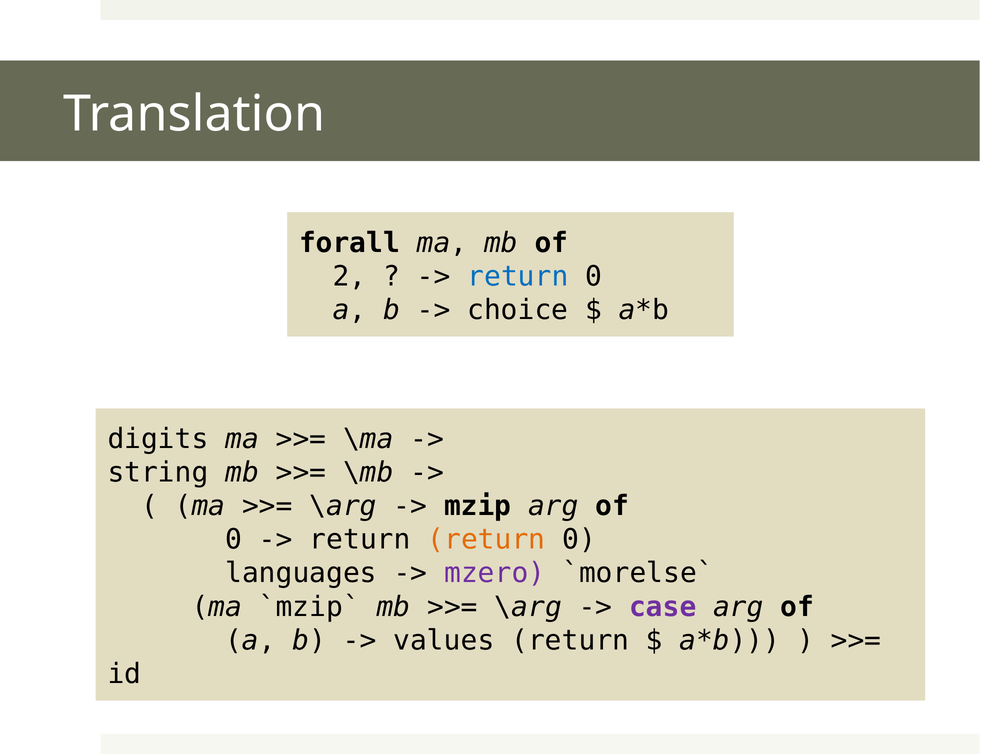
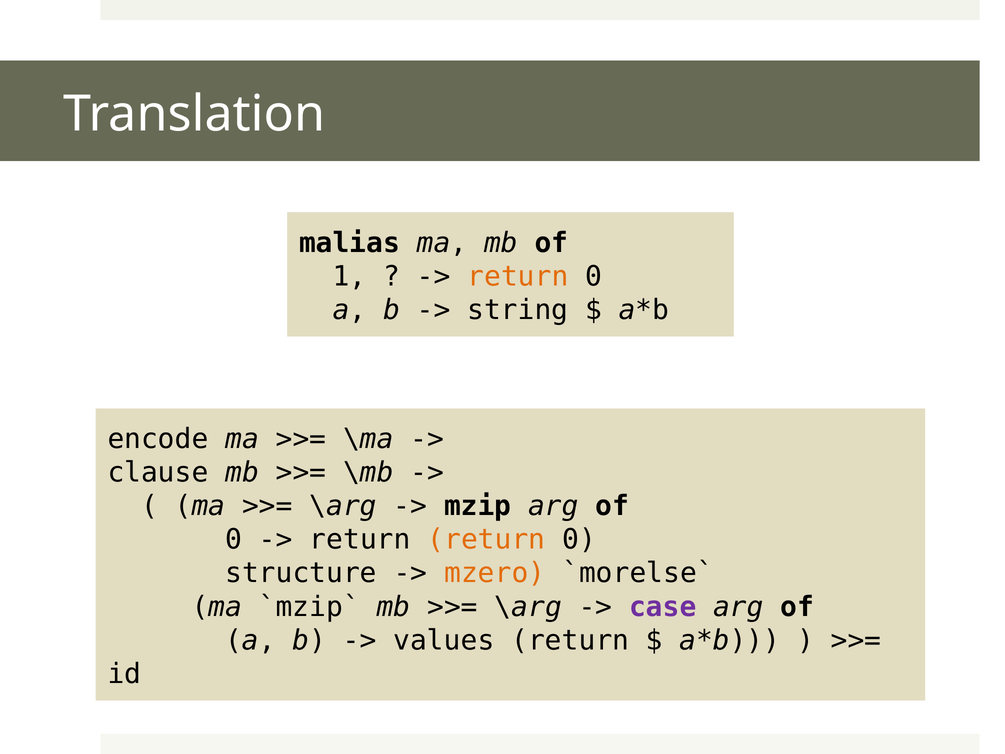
forall: forall -> malias
2: 2 -> 1
return at (518, 276) colour: blue -> orange
choice: choice -> string
digits: digits -> encode
string: string -> clause
languages: languages -> structure
mzero colour: purple -> orange
